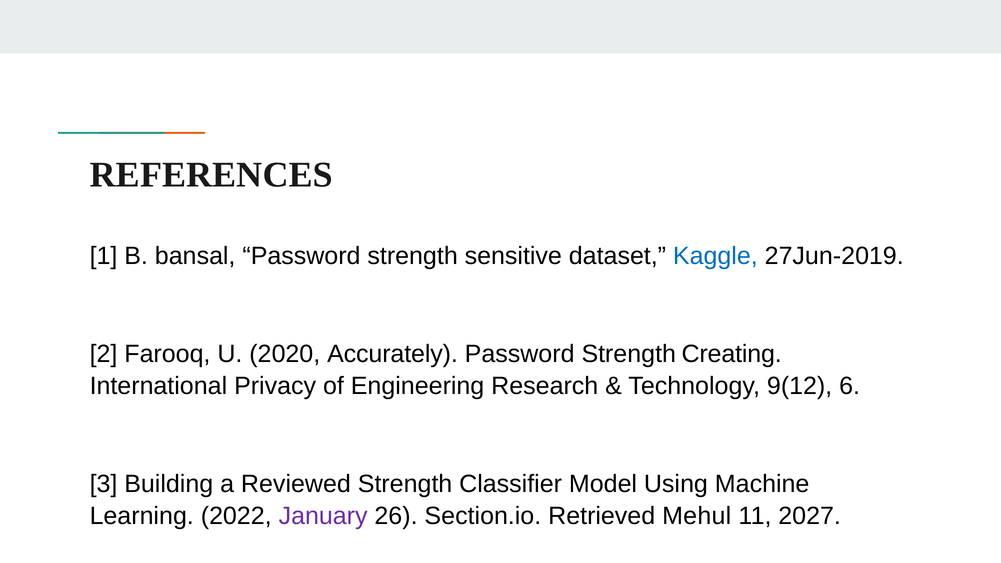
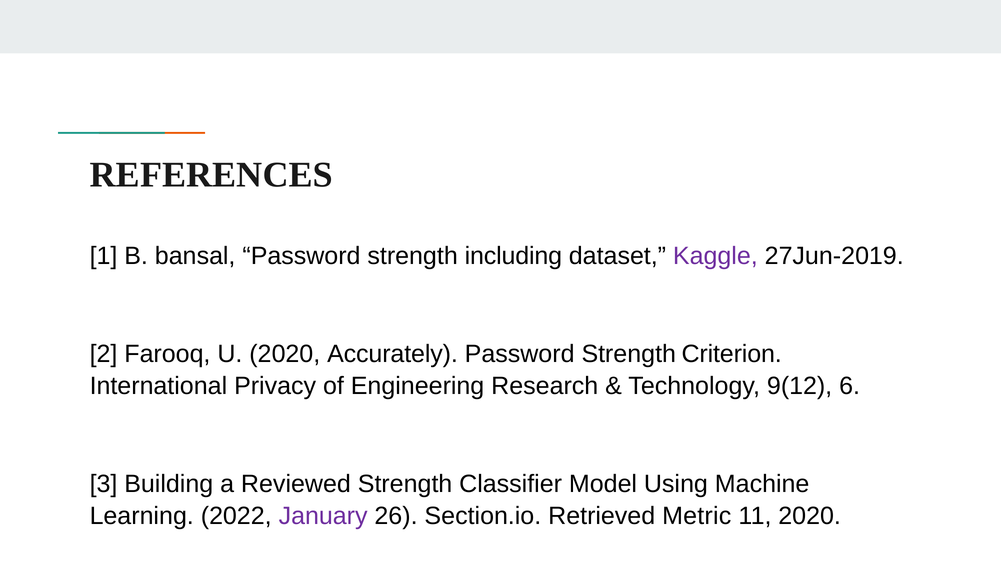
sensitive: sensitive -> including
Kaggle colour: blue -> purple
Creating: Creating -> Criterion
Mehul: Mehul -> Metric
11 2027: 2027 -> 2020
